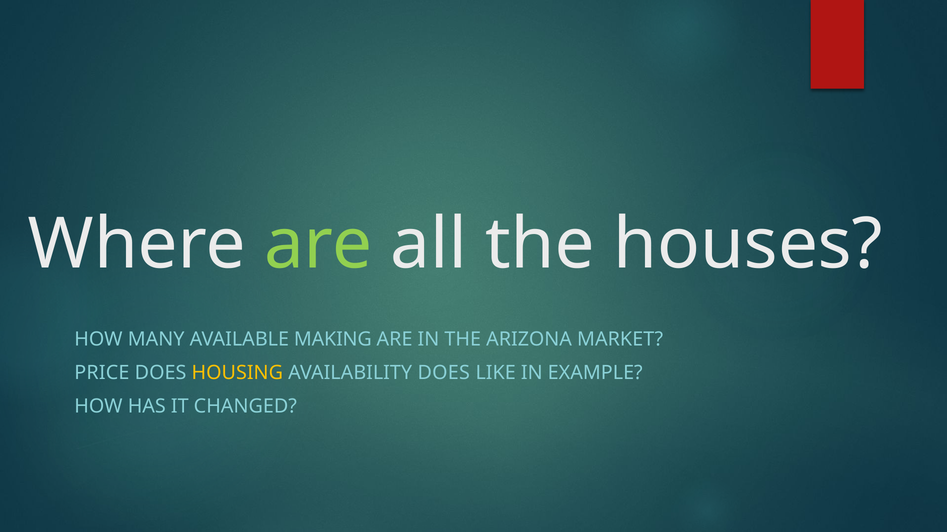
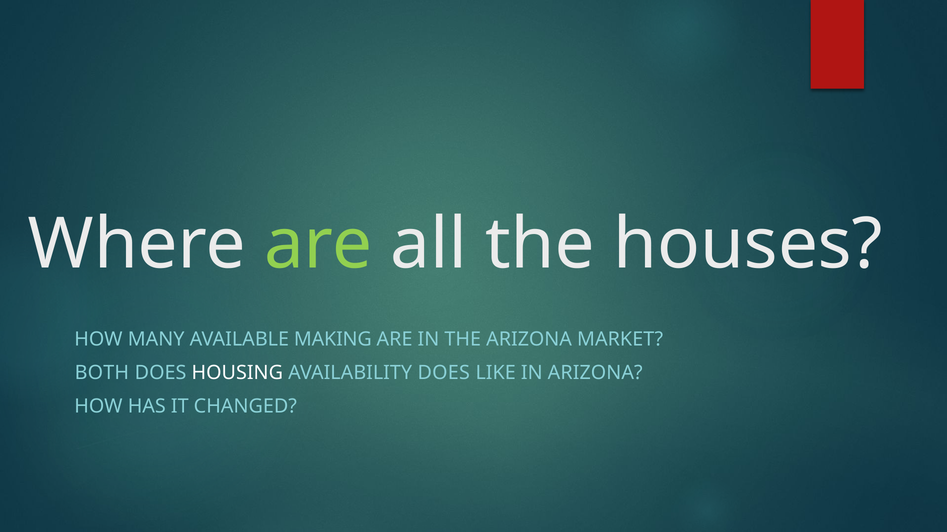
PRICE: PRICE -> BOTH
HOUSING colour: yellow -> white
IN EXAMPLE: EXAMPLE -> ARIZONA
